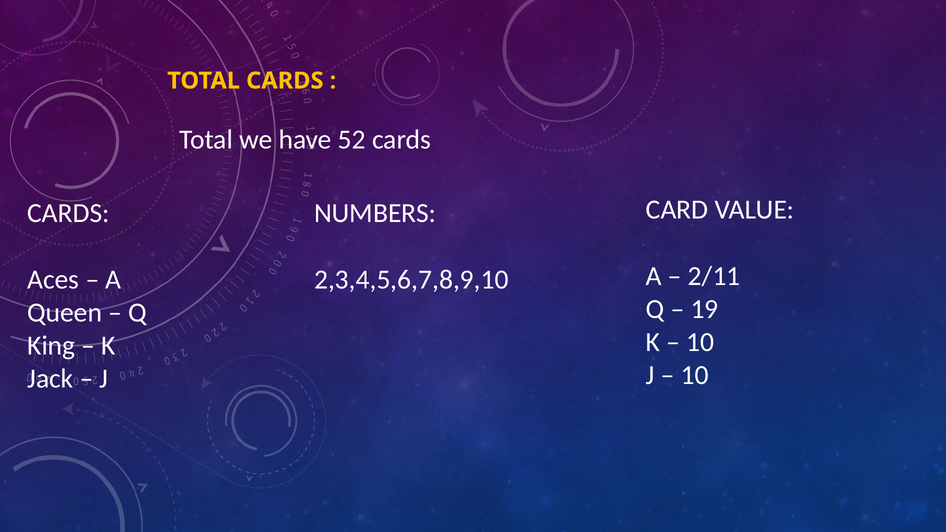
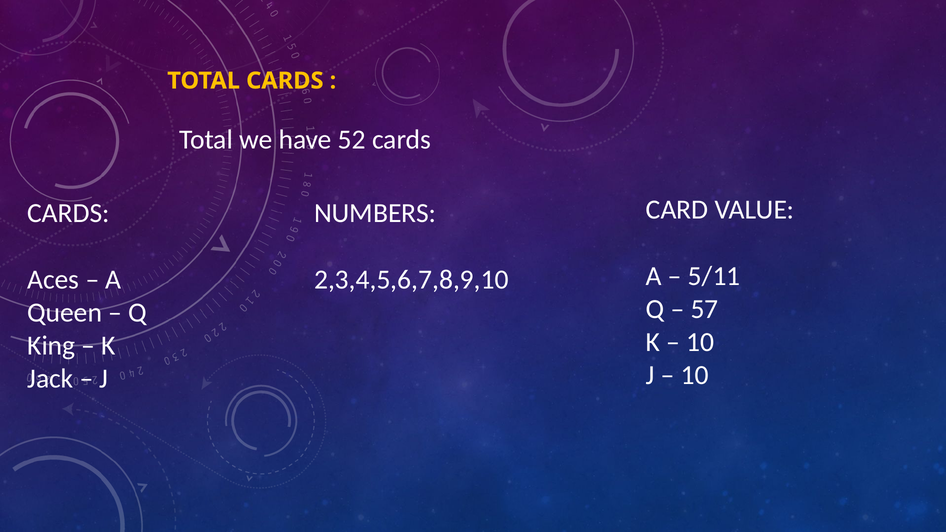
2/11: 2/11 -> 5/11
19: 19 -> 57
